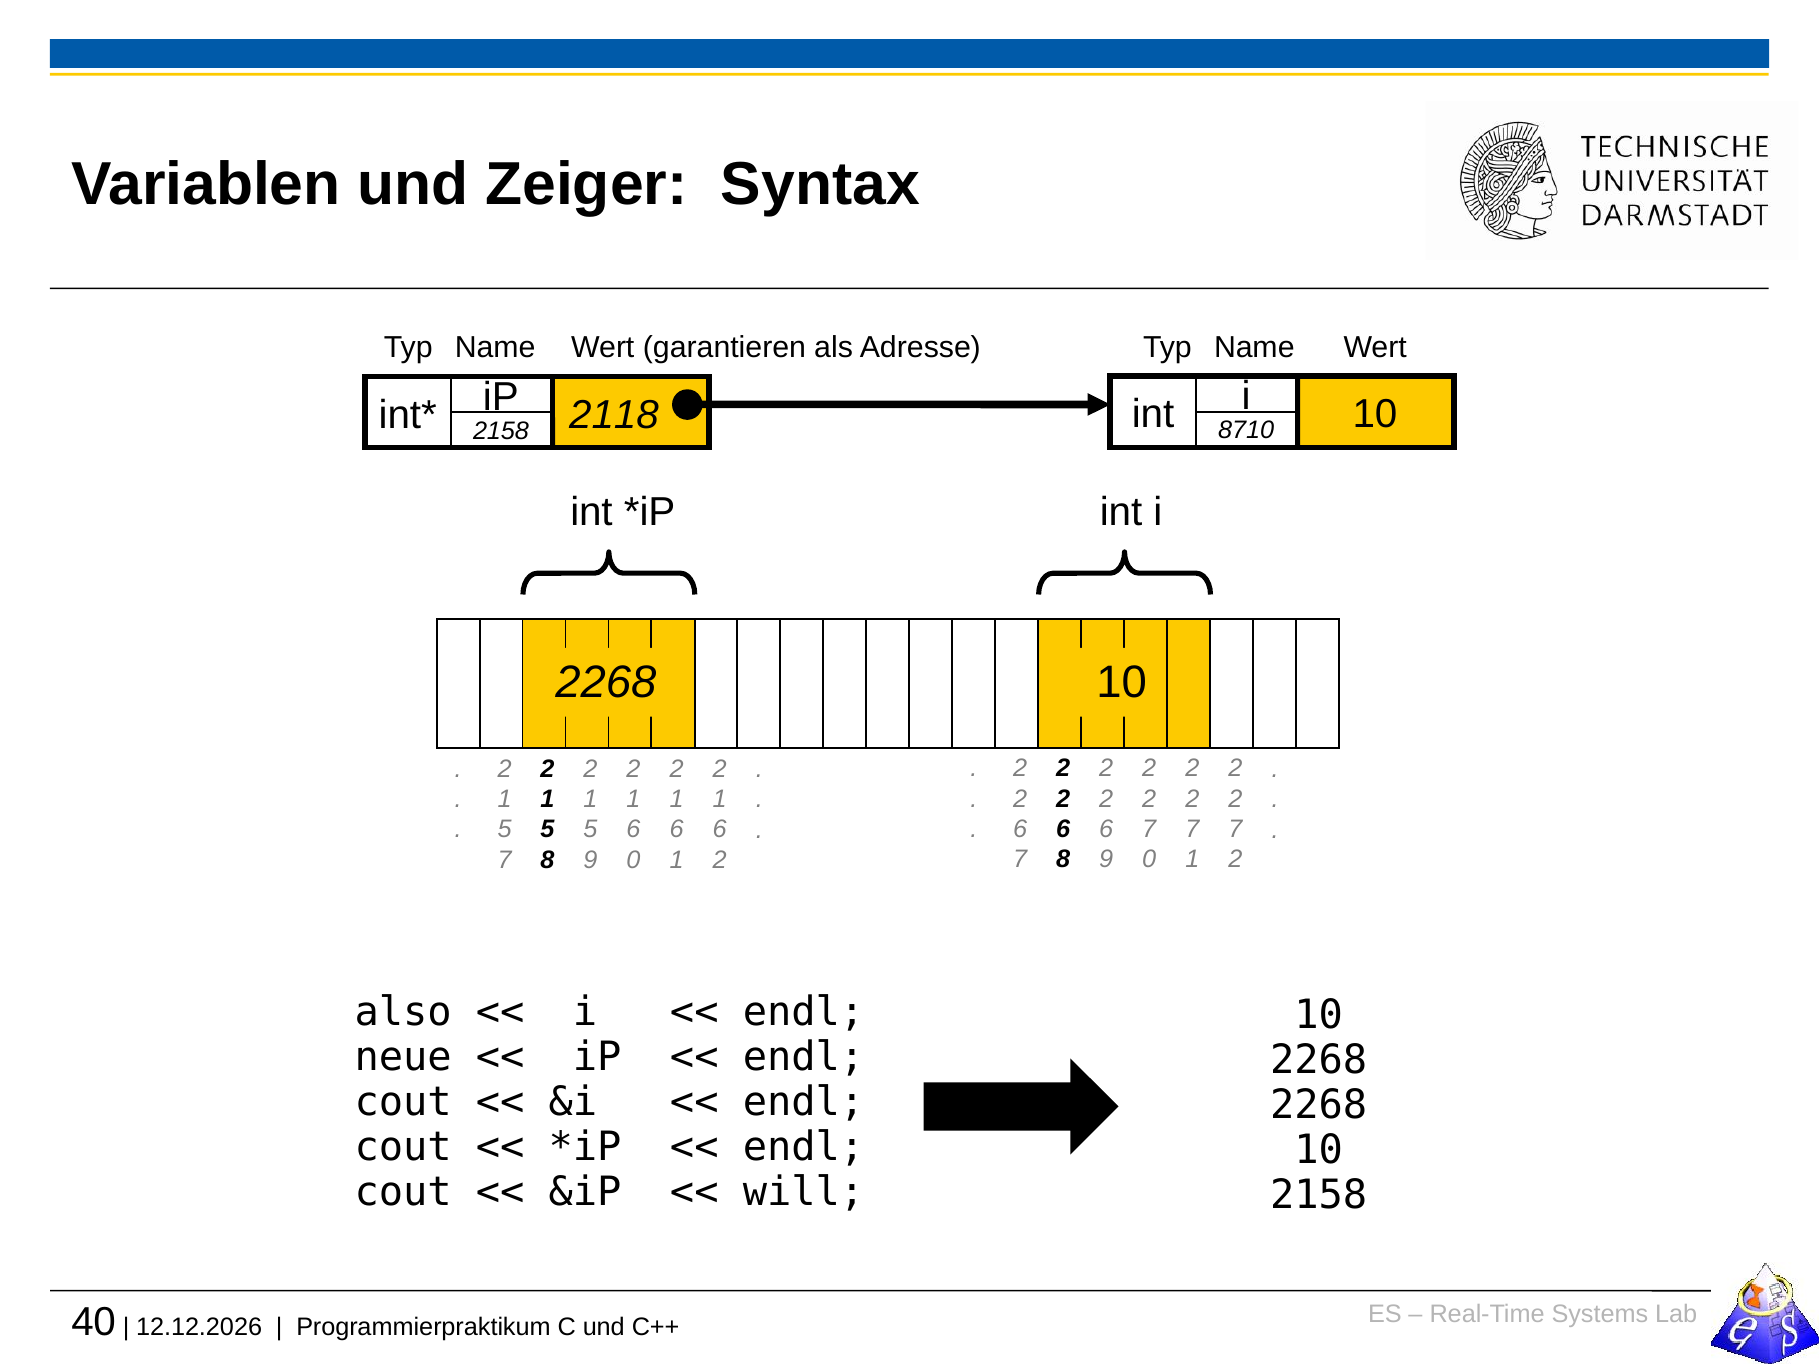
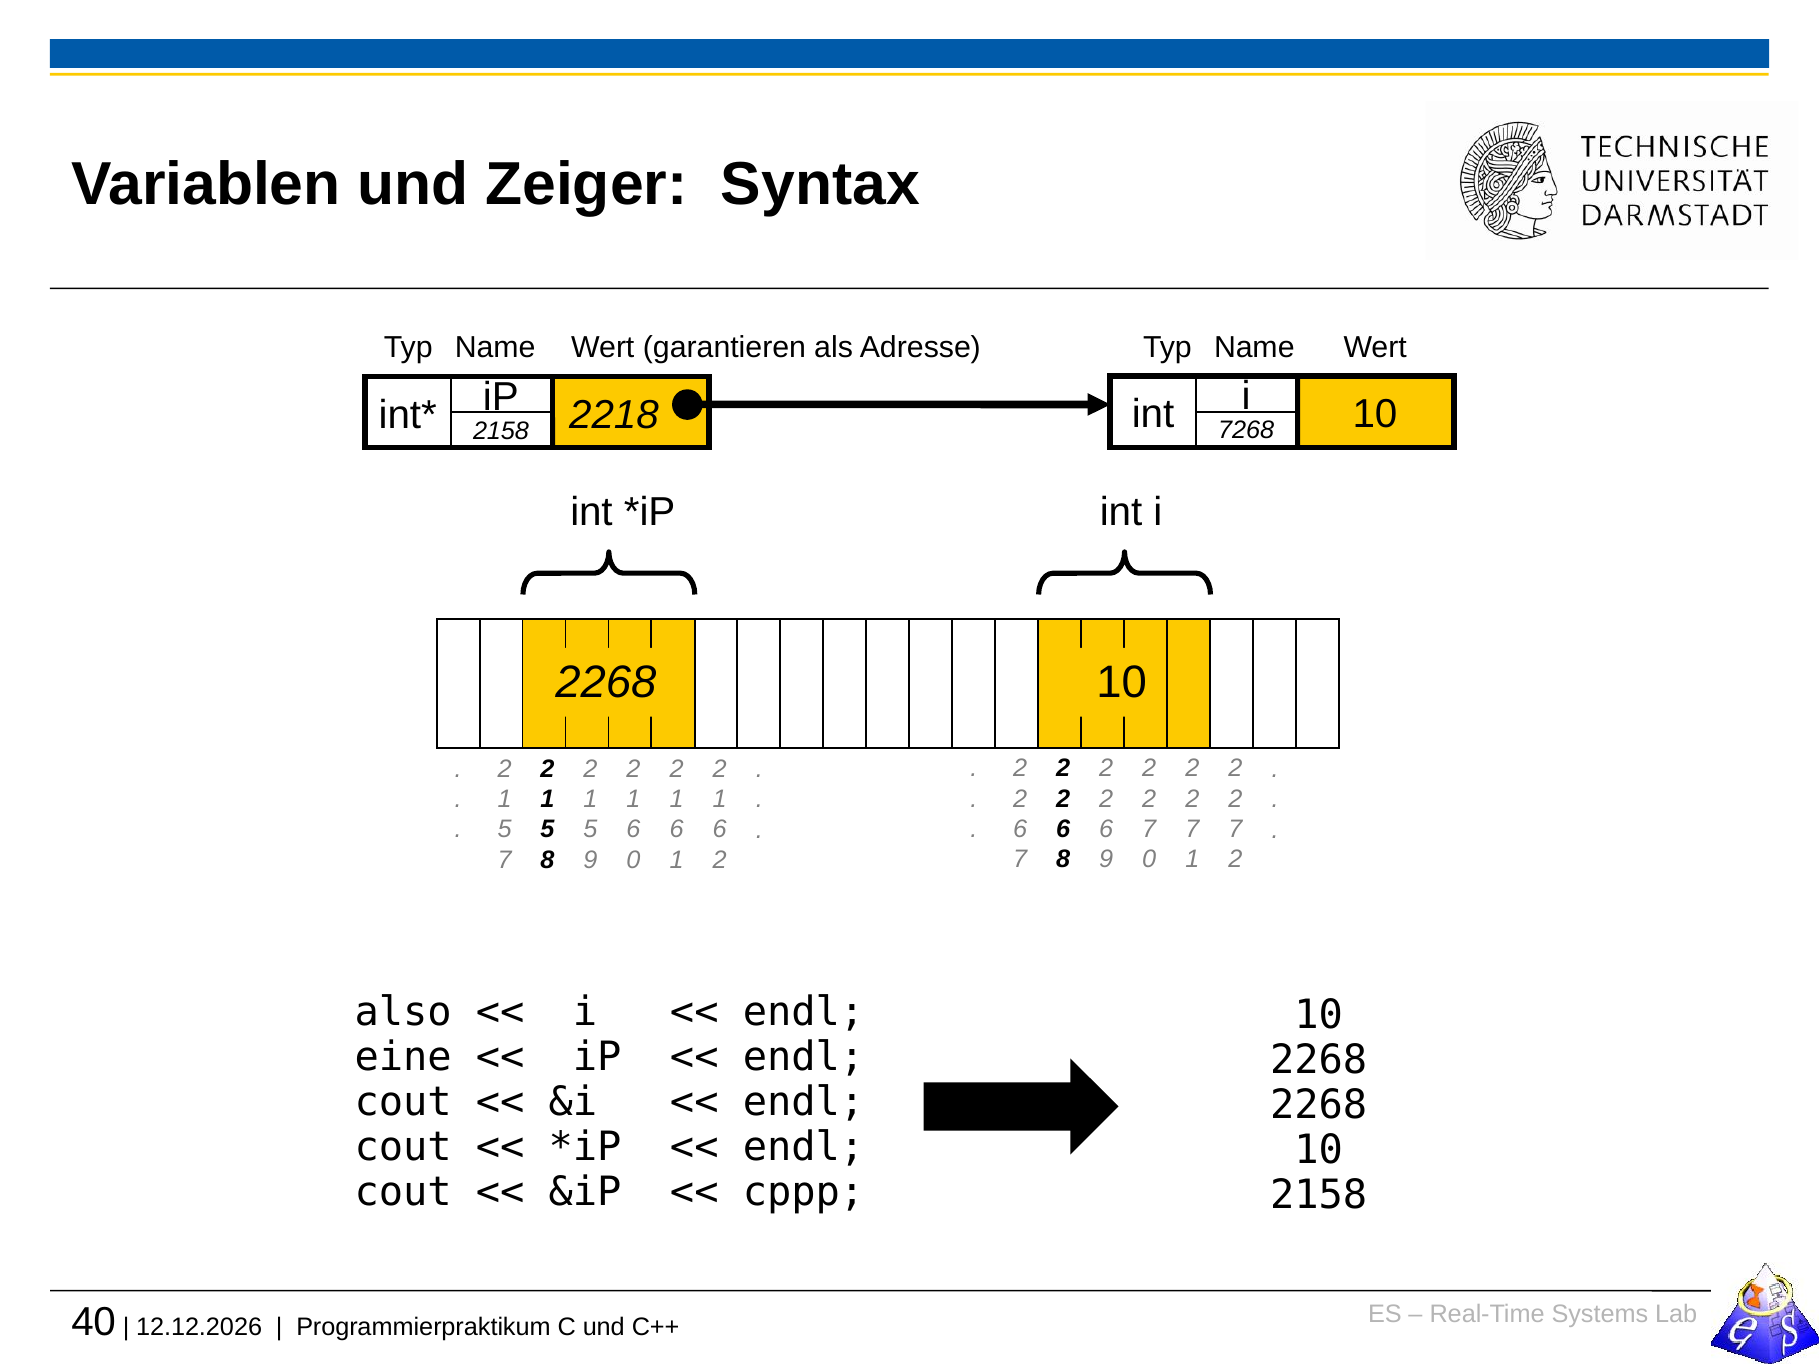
2118: 2118 -> 2218
8710: 8710 -> 7268
neue: neue -> eine
will: will -> cppp
